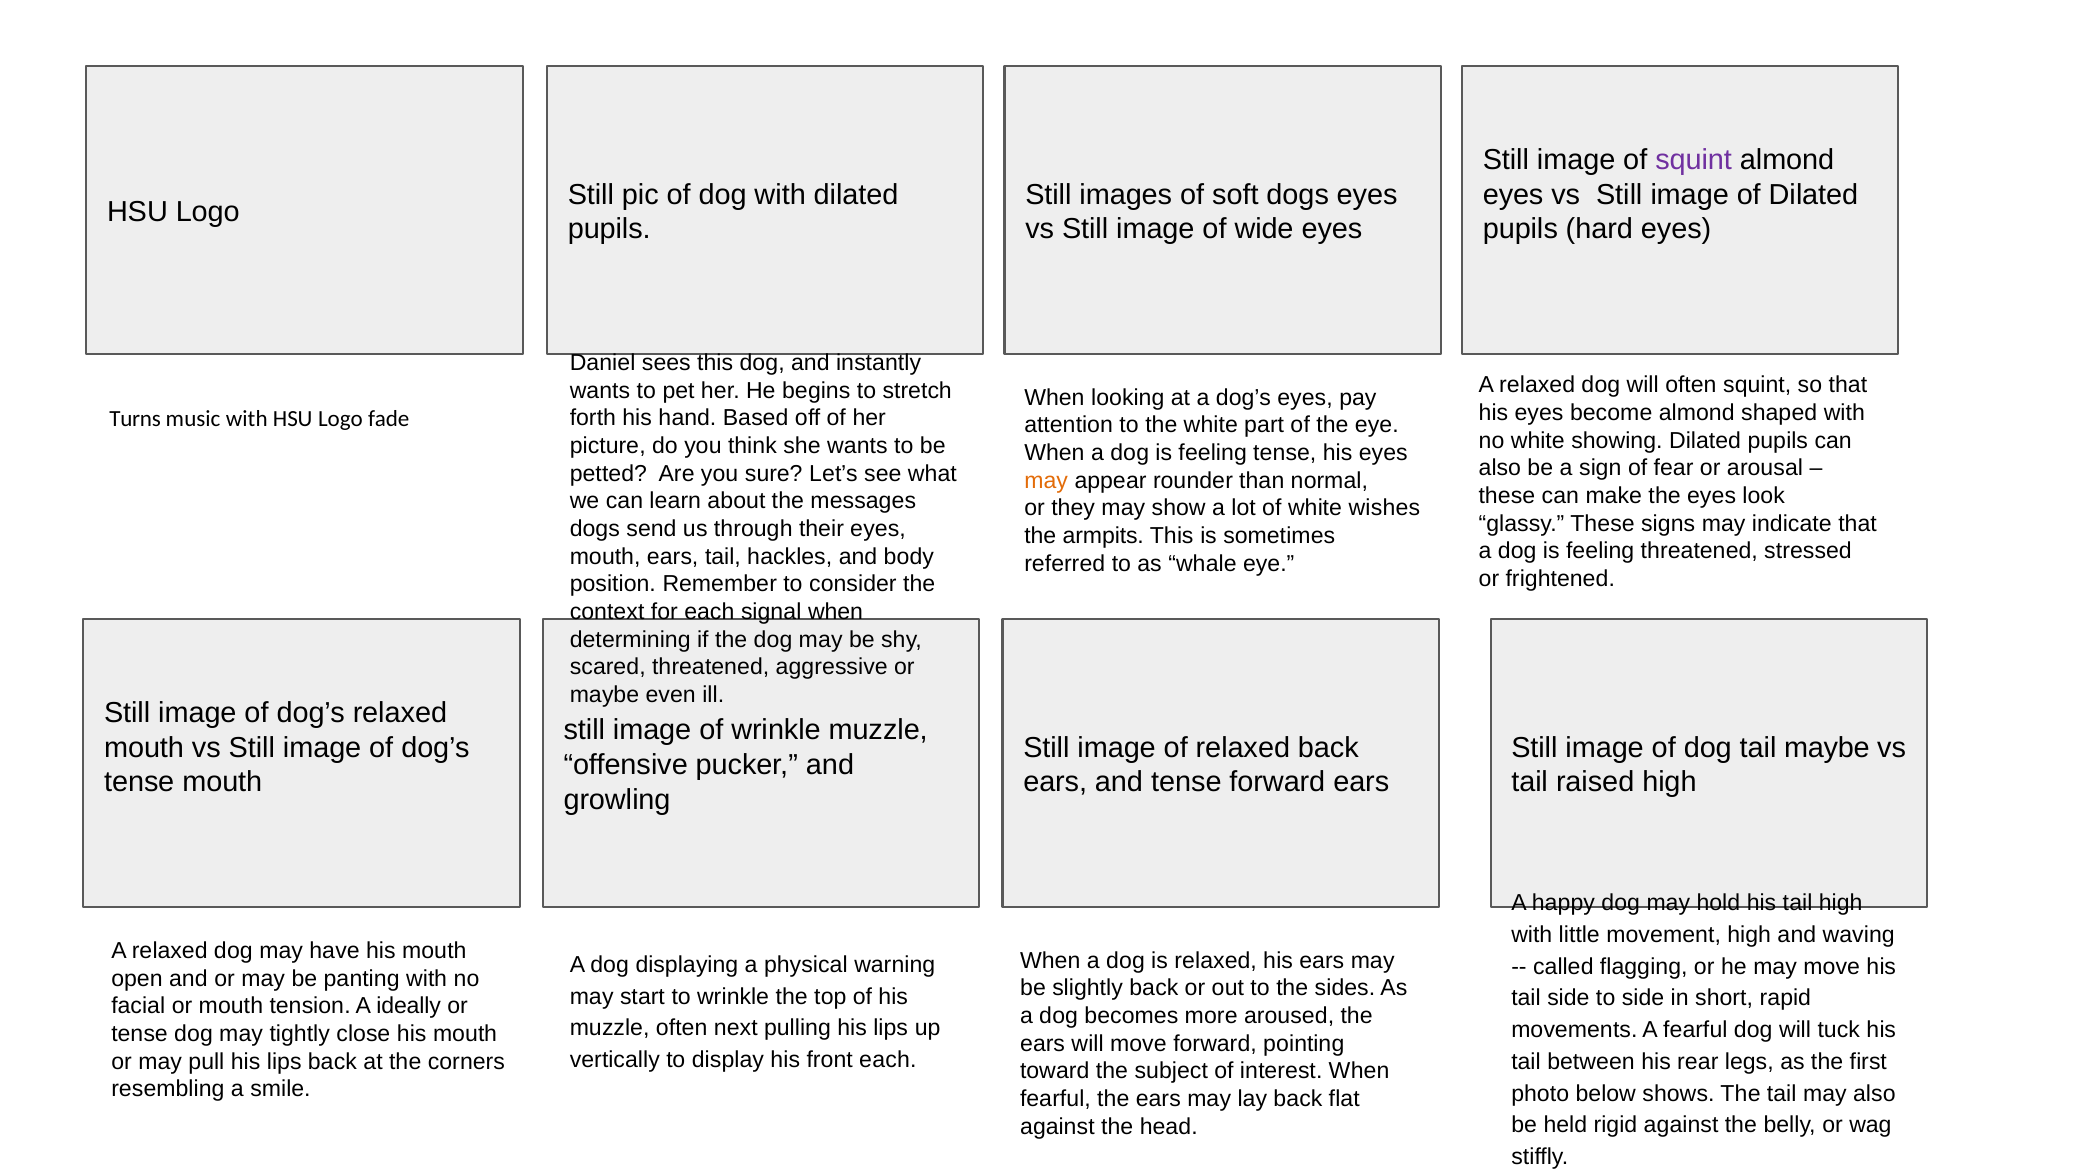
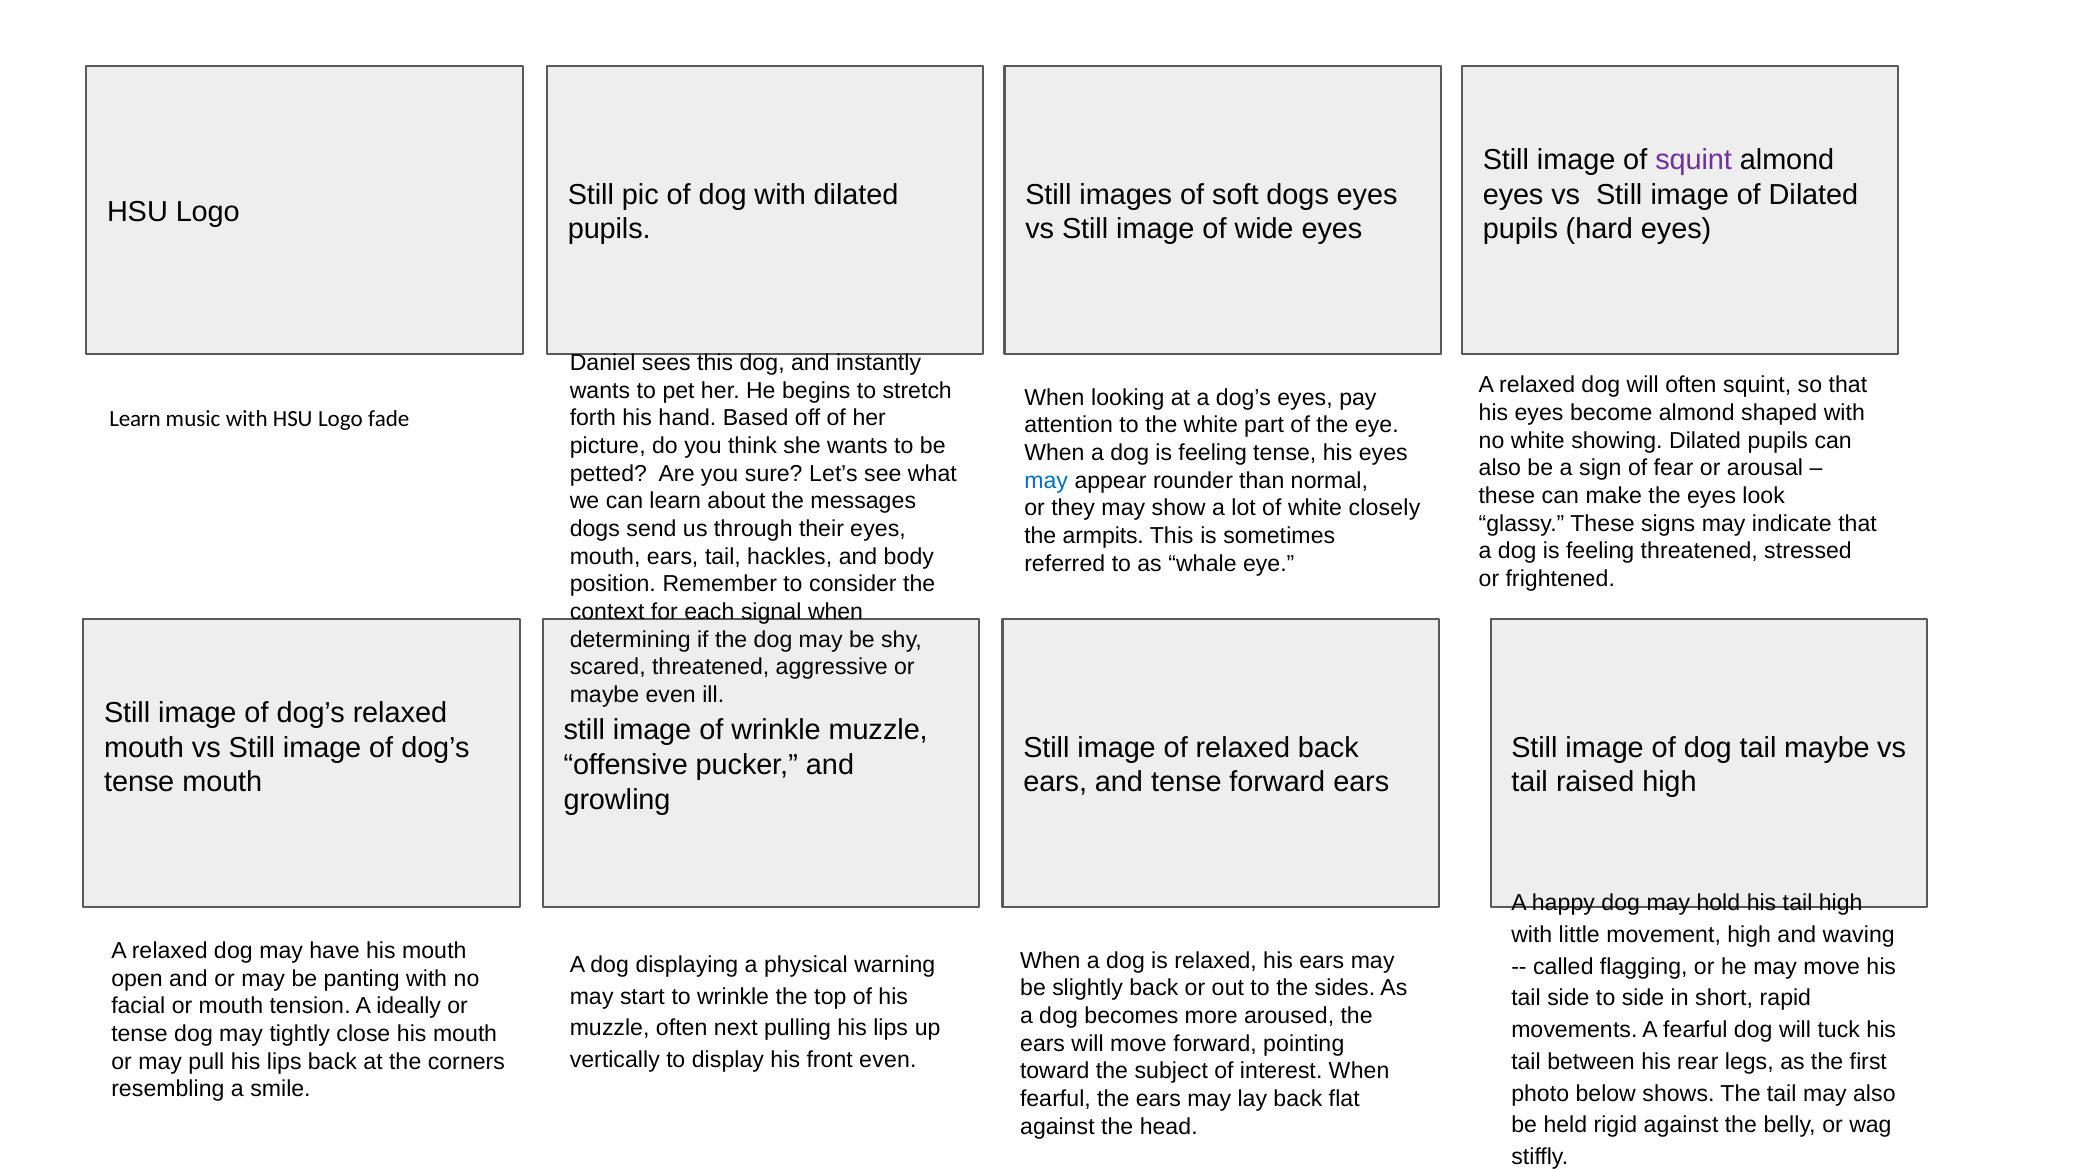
Turns at (135, 419): Turns -> Learn
may at (1046, 480) colour: orange -> blue
wishes: wishes -> closely
front each: each -> even
